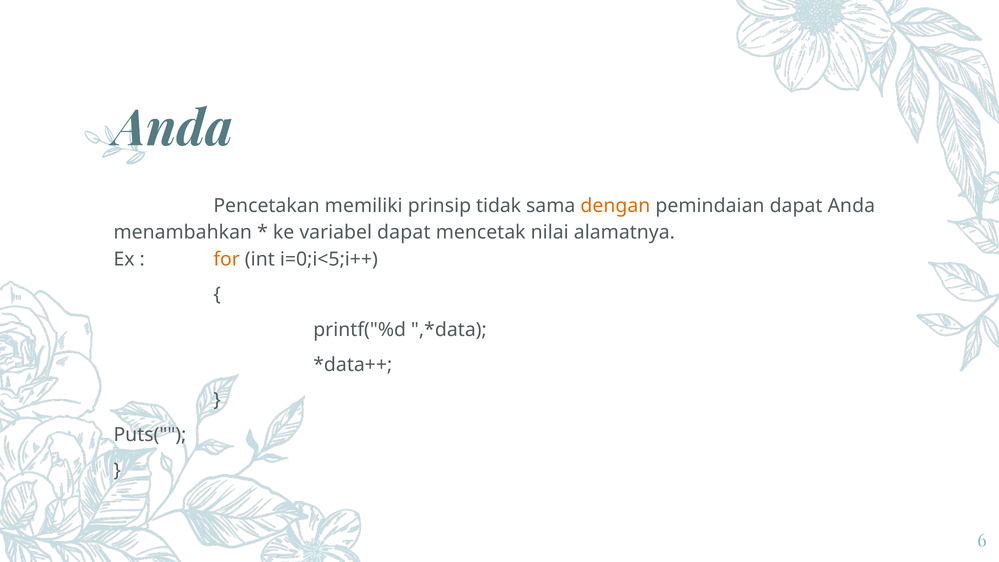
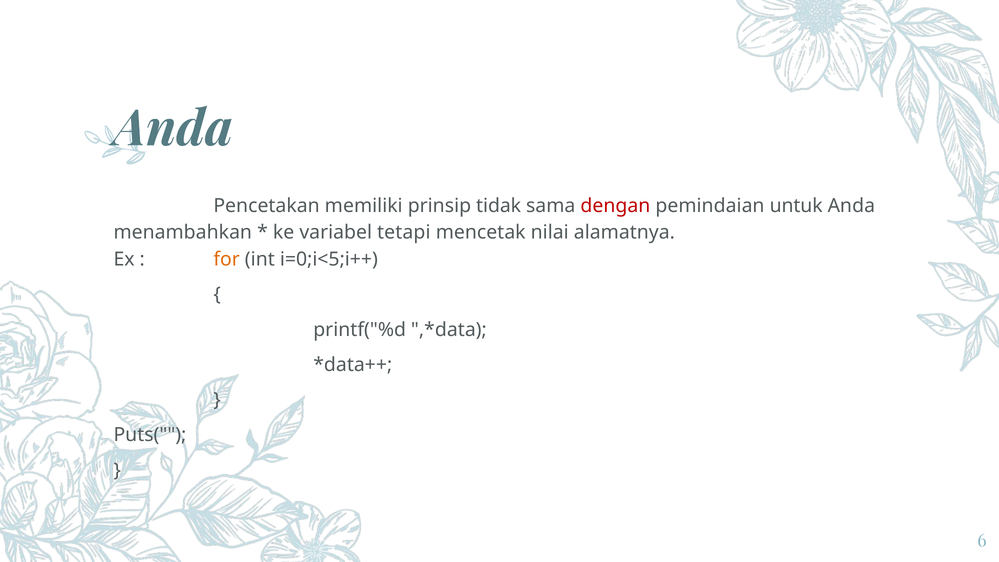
dengan colour: orange -> red
pemindaian dapat: dapat -> untuk
variabel dapat: dapat -> tetapi
